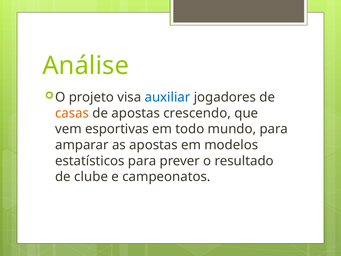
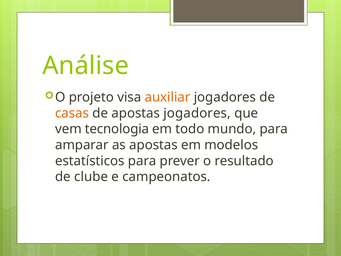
auxiliar colour: blue -> orange
apostas crescendo: crescendo -> jogadores
esportivas: esportivas -> tecnologia
